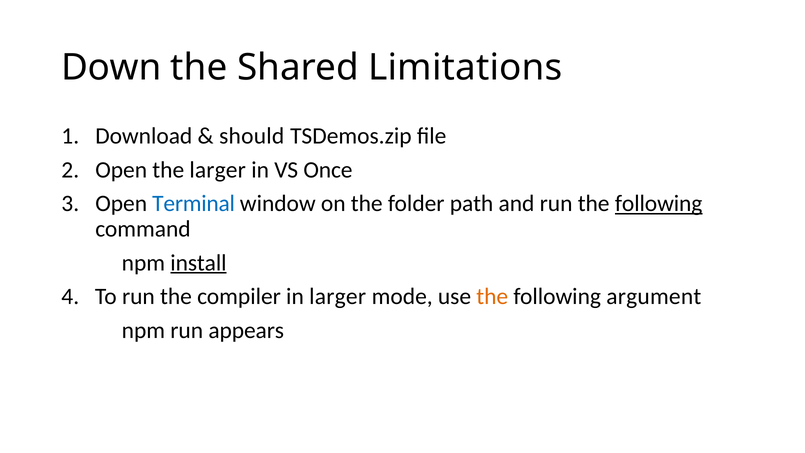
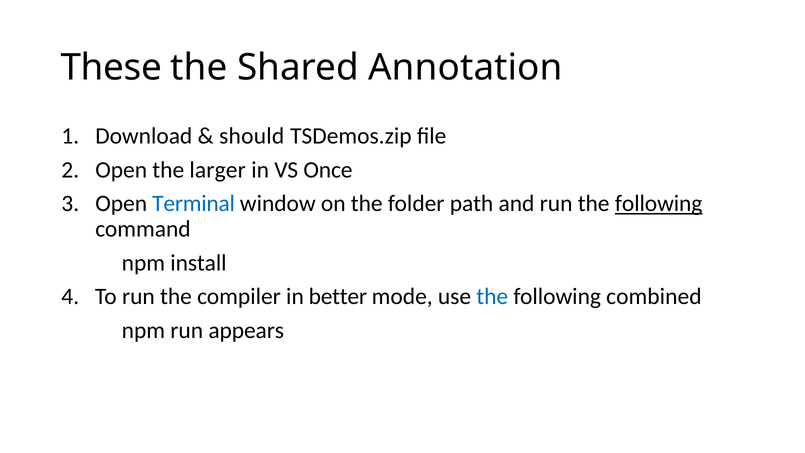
Down: Down -> These
Limitations: Limitations -> Annotation
install underline: present -> none
in larger: larger -> better
the at (492, 296) colour: orange -> blue
argument: argument -> combined
